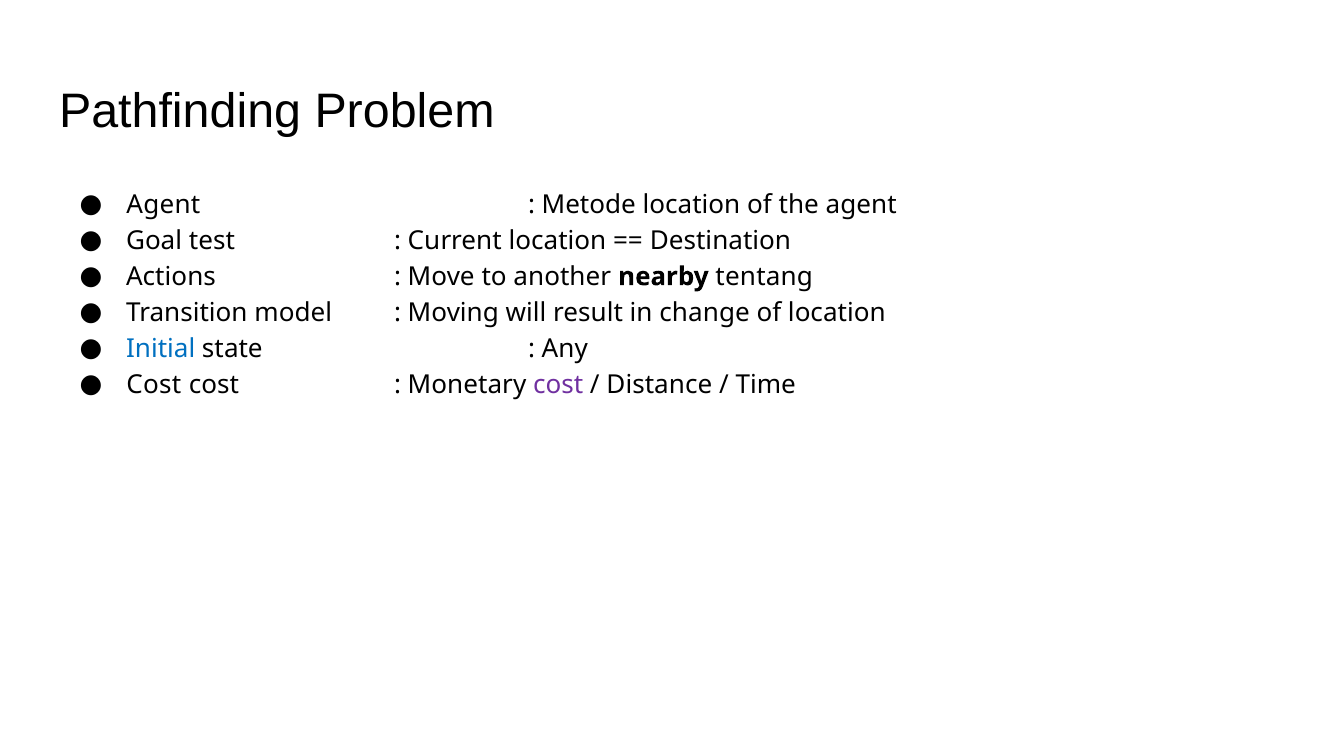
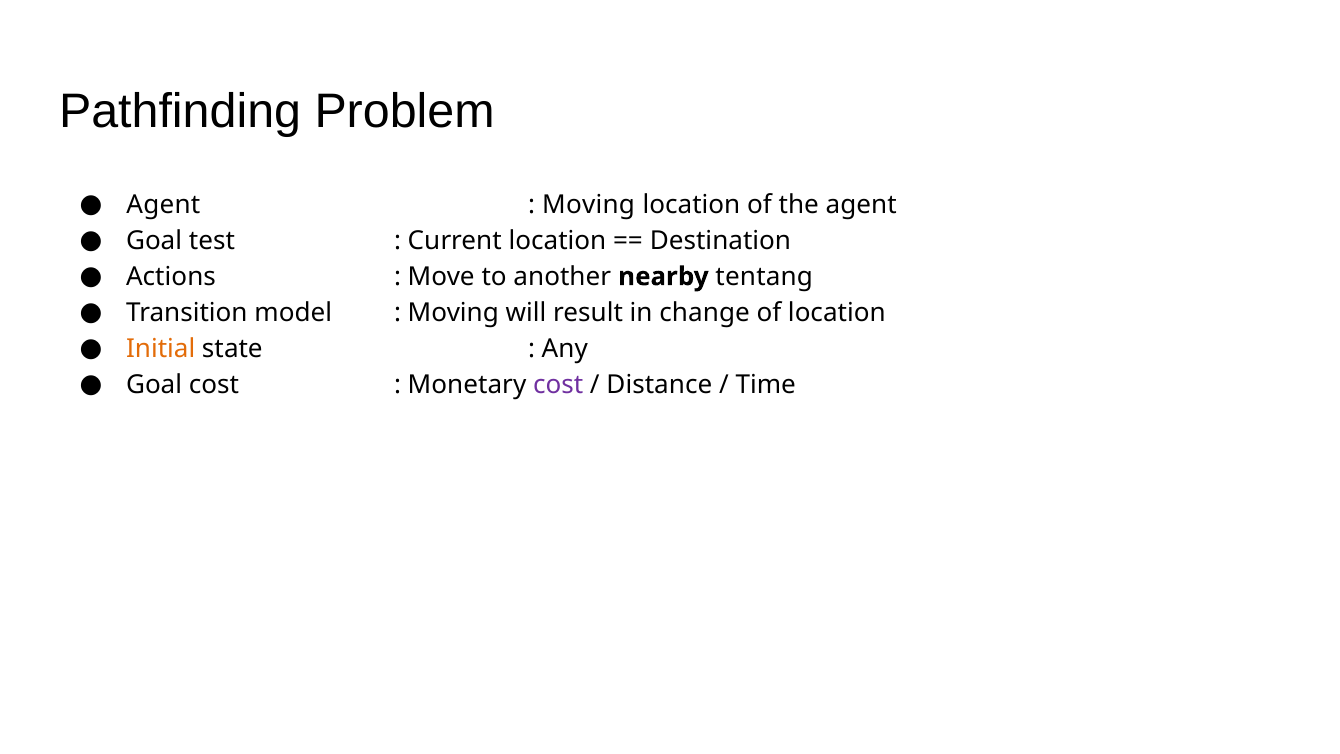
Metode at (589, 204): Metode -> Moving
Initial colour: blue -> orange
Cost at (154, 385): Cost -> Goal
